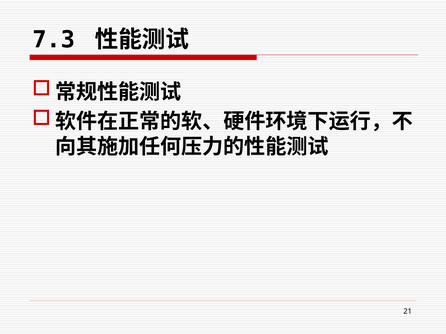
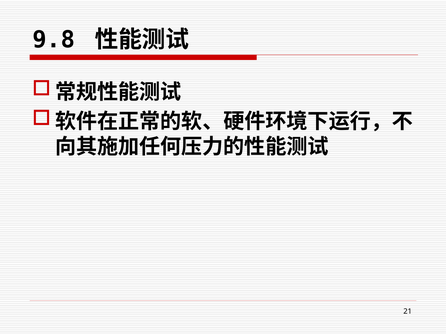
7.3: 7.3 -> 9.8
